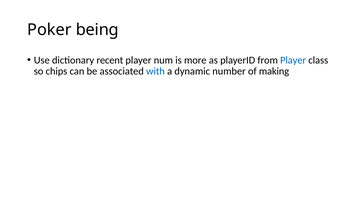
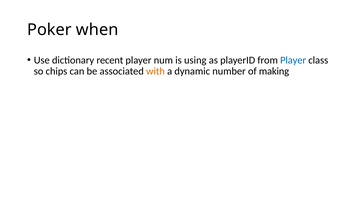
being: being -> when
more: more -> using
with colour: blue -> orange
